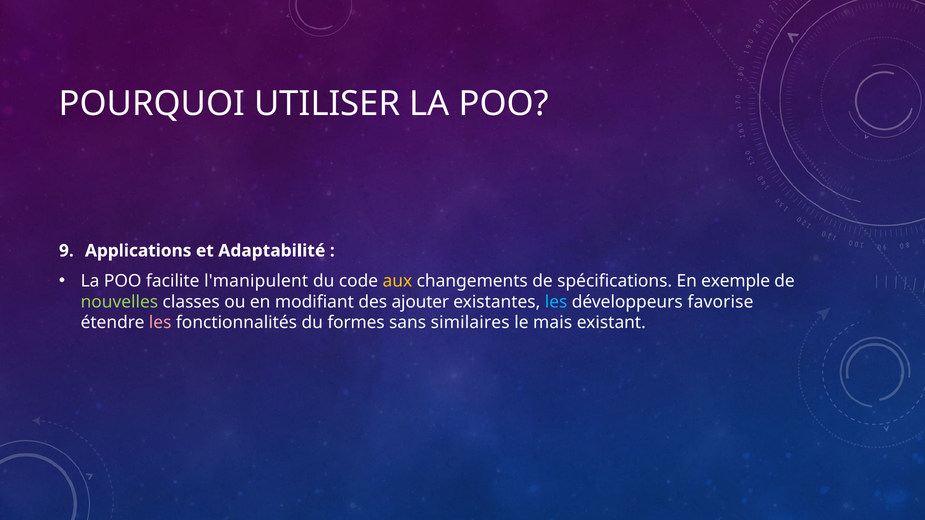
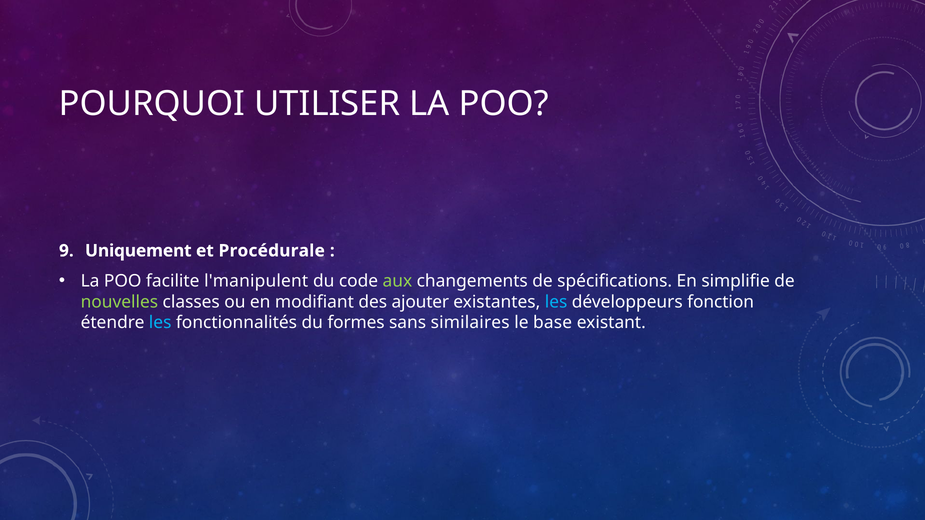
Applications: Applications -> Uniquement
Adaptabilité: Adaptabilité -> Procédurale
aux colour: yellow -> light green
exemple: exemple -> simplifie
favorise: favorise -> fonction
les at (160, 323) colour: pink -> light blue
mais: mais -> base
